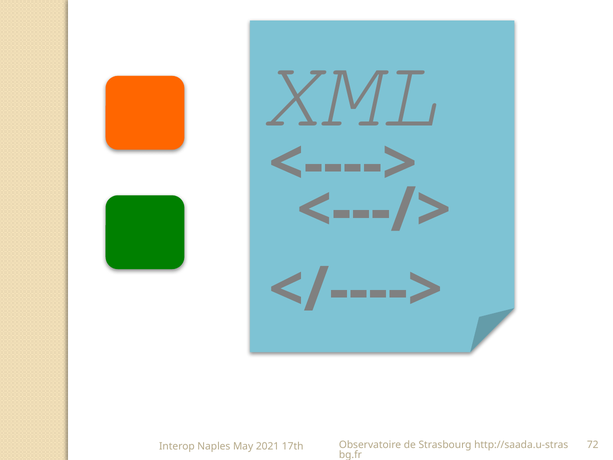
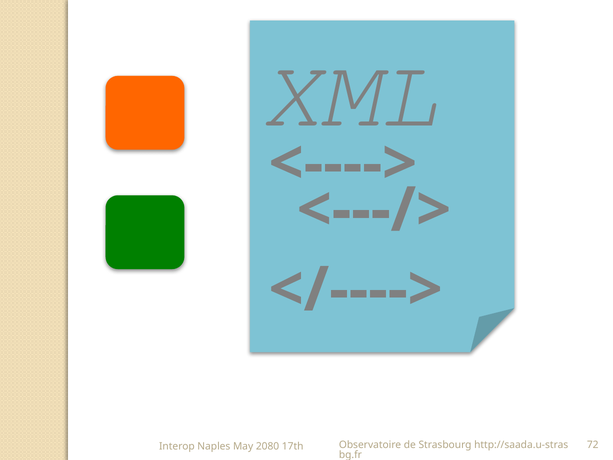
2021: 2021 -> 2080
